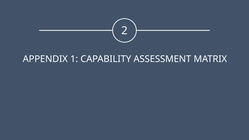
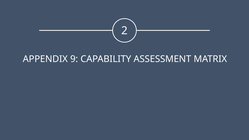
1: 1 -> 9
